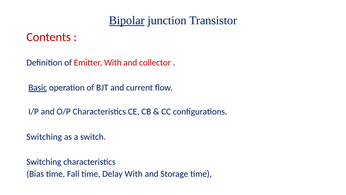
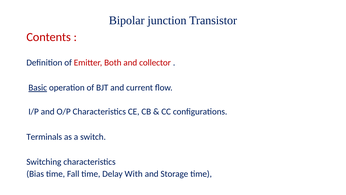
Bipolar underline: present -> none
Emitter With: With -> Both
Switching at (44, 137): Switching -> Terminals
